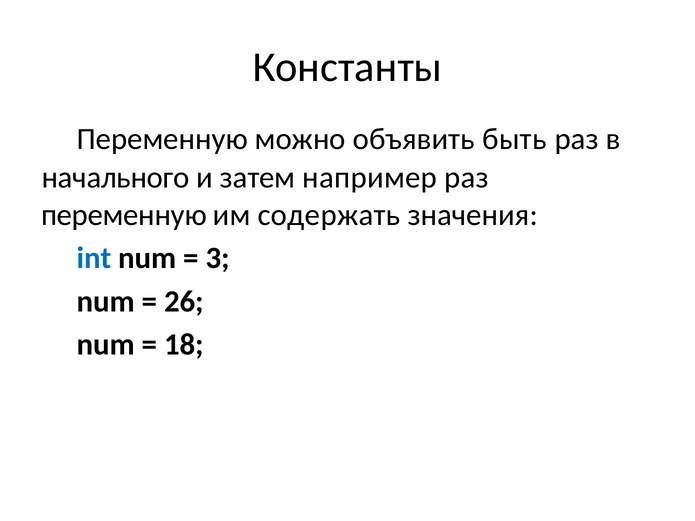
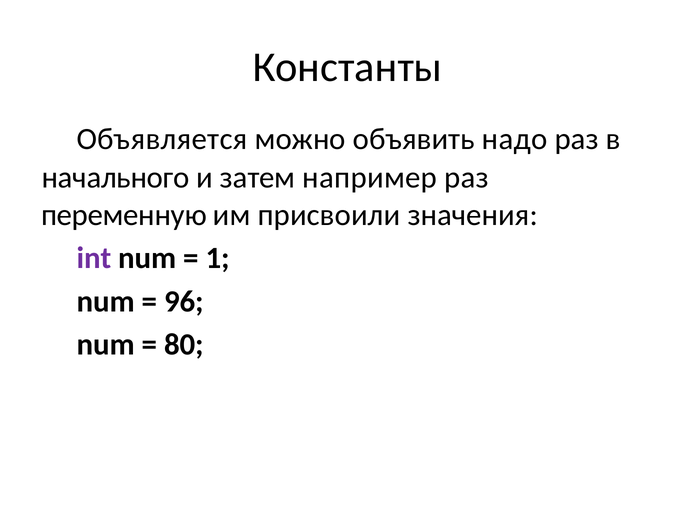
Переменную at (162, 139): Переменную -> Объявляется
быть: быть -> надо
содержать: содержать -> присвоили
int colour: blue -> purple
3: 3 -> 1
26: 26 -> 96
18: 18 -> 80
